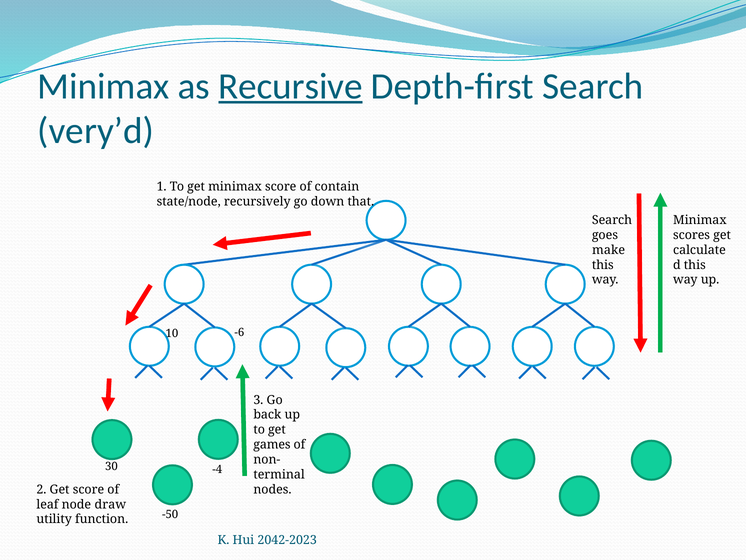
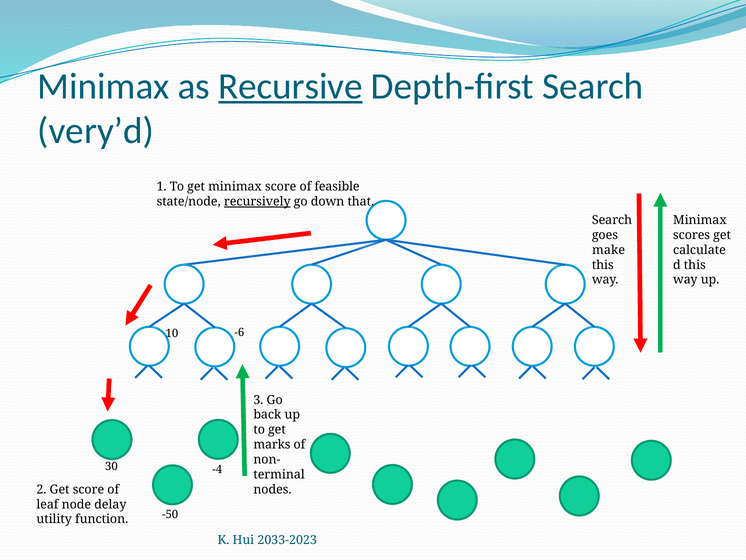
contain: contain -> feasible
recursively underline: none -> present
games: games -> marks
draw: draw -> delay
2042-2023: 2042-2023 -> 2033-2023
